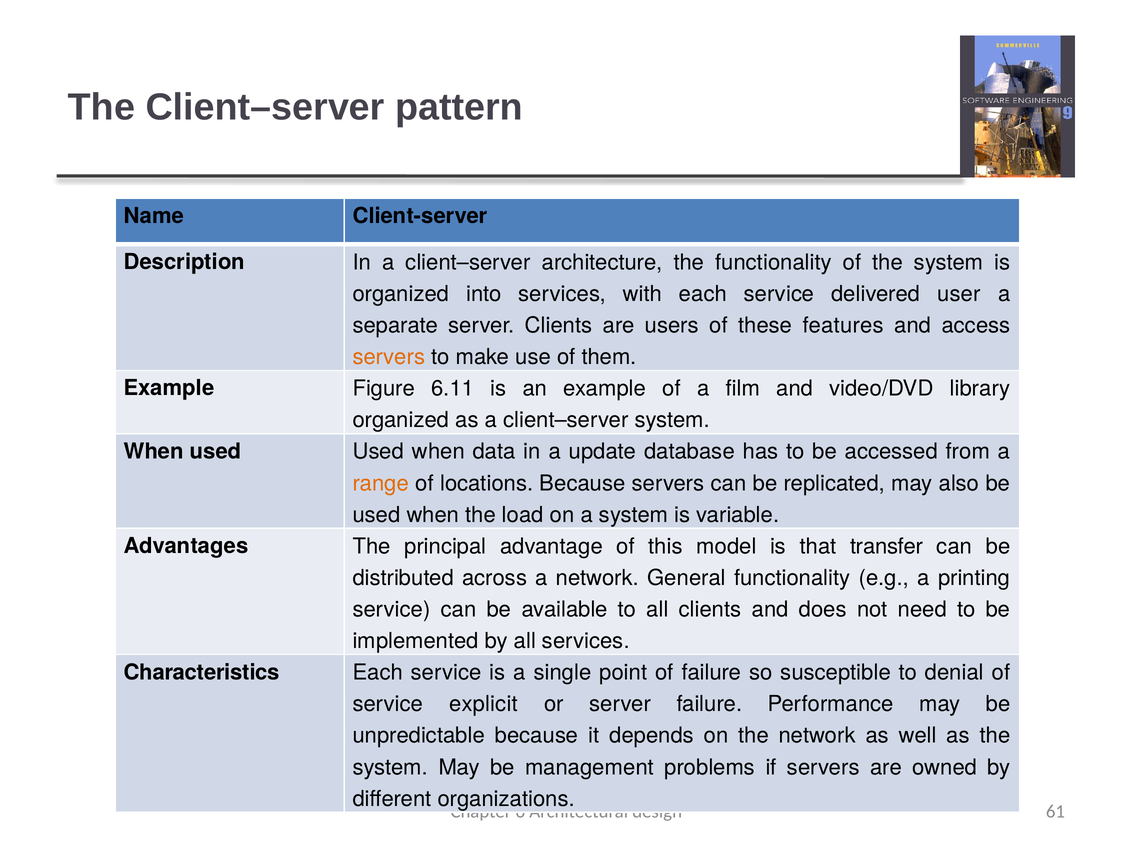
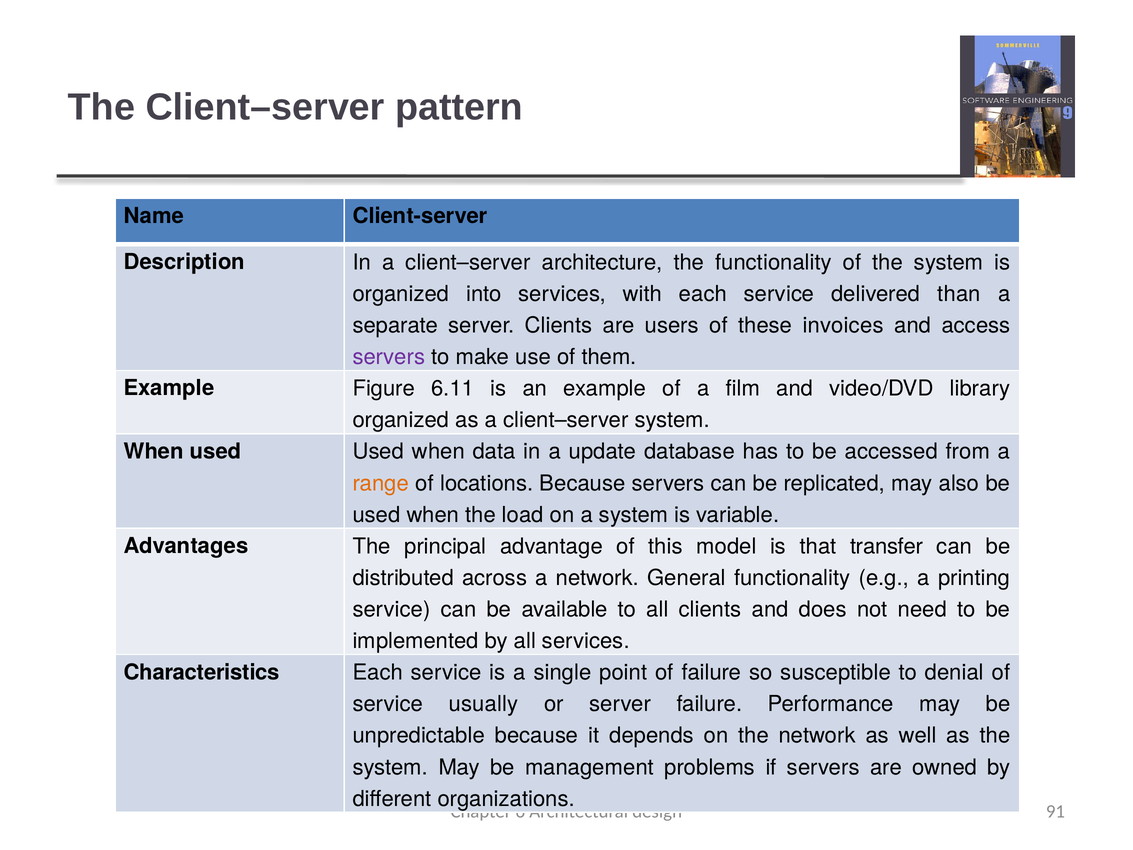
user: user -> than
features: features -> invoices
servers at (389, 357) colour: orange -> purple
explicit: explicit -> usually
61: 61 -> 91
